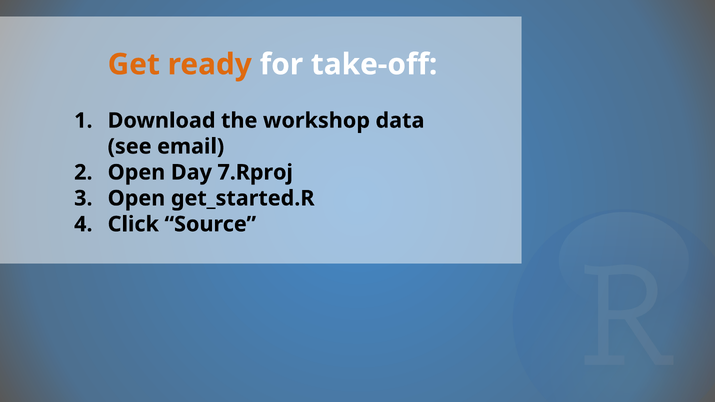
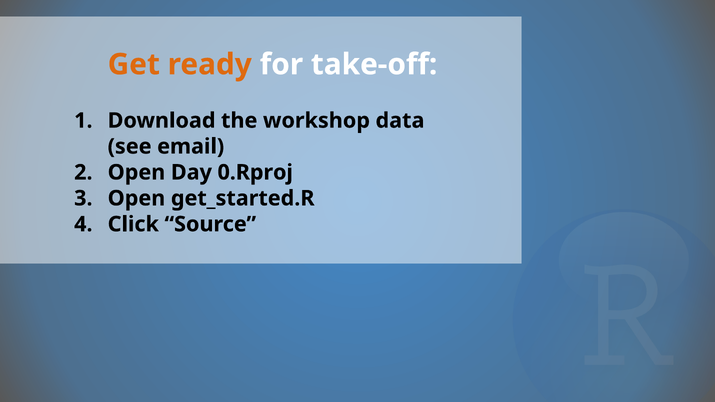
7.Rproj: 7.Rproj -> 0.Rproj
